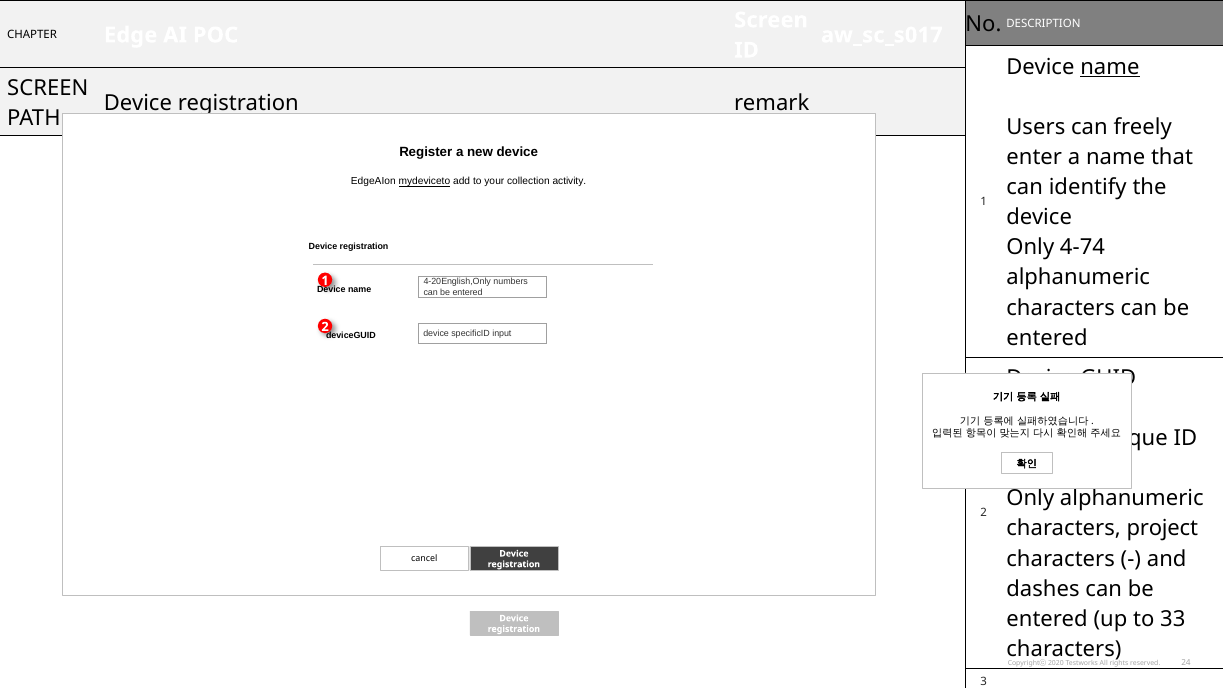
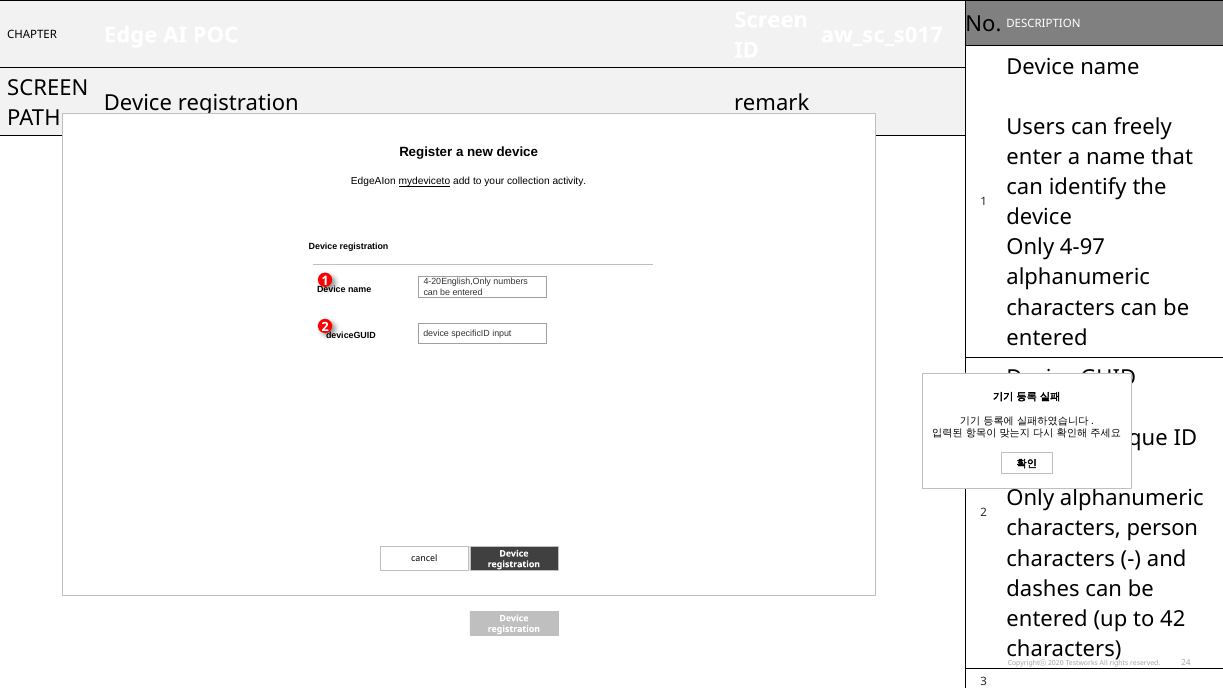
name at (1110, 67) underline: present -> none
4-74: 4-74 -> 4-97
project: project -> person
33: 33 -> 42
